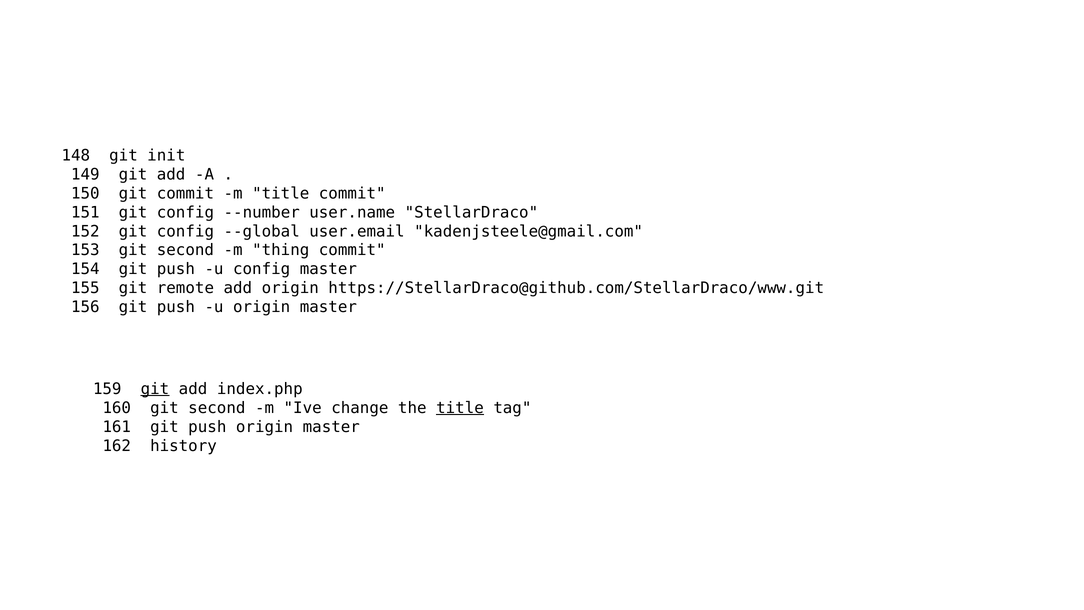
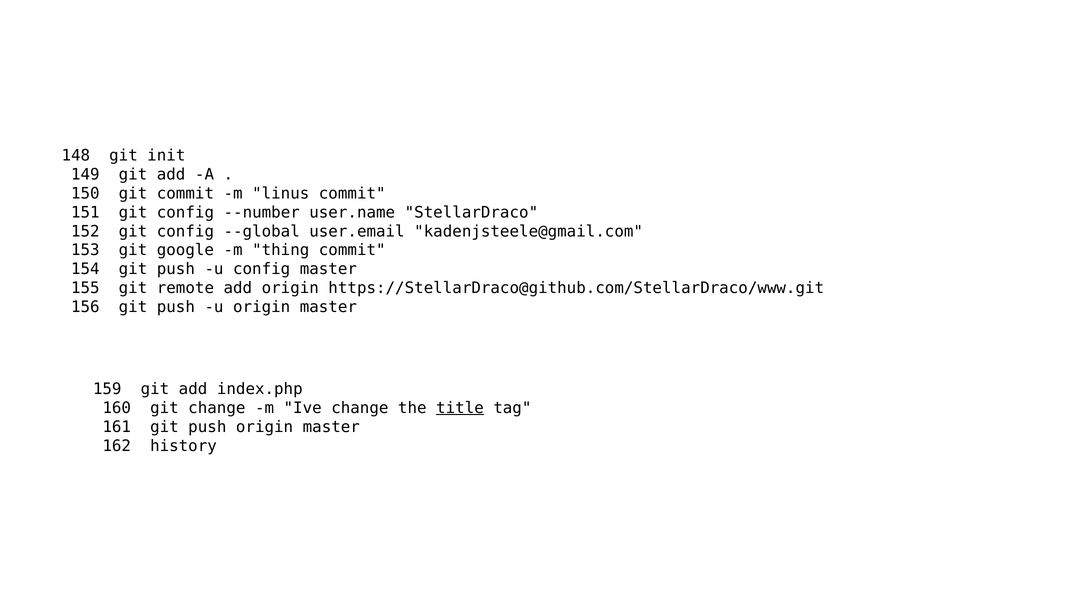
m title: title -> linus
153 git second: second -> google
git at (155, 389) underline: present -> none
160 git second: second -> change
